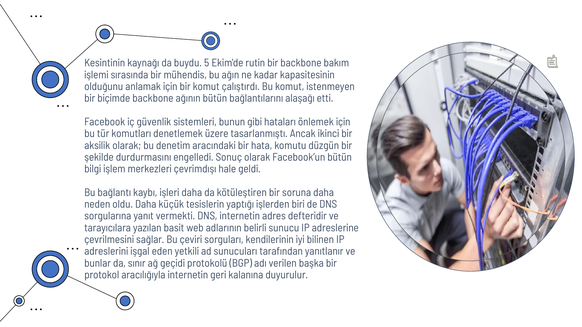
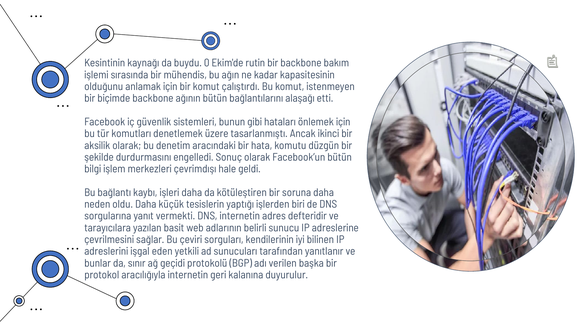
5: 5 -> 0
